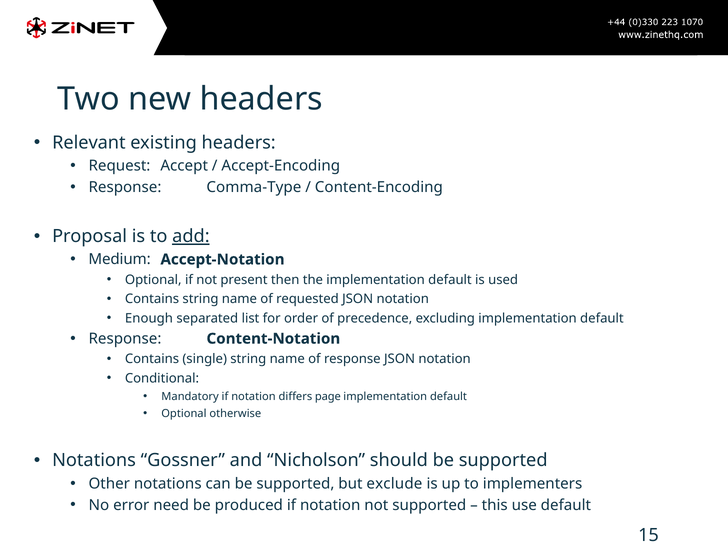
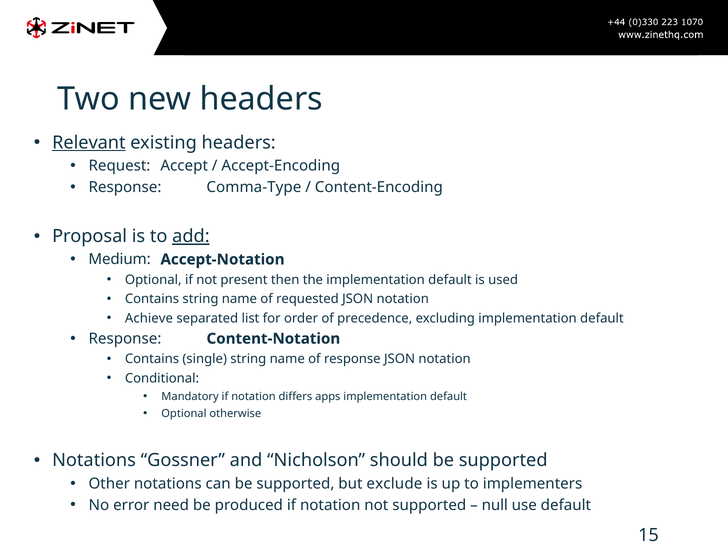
Relevant underline: none -> present
Enough: Enough -> Achieve
page: page -> apps
this: this -> null
